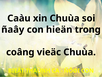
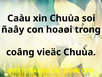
hieän: hieän -> hoaøi
